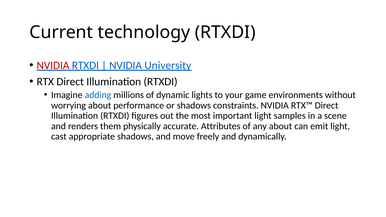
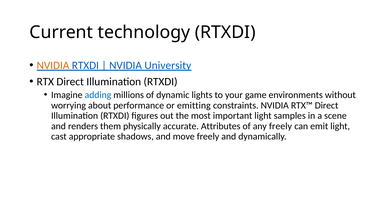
NVIDIA at (53, 65) colour: red -> orange
or shadows: shadows -> emitting
any about: about -> freely
